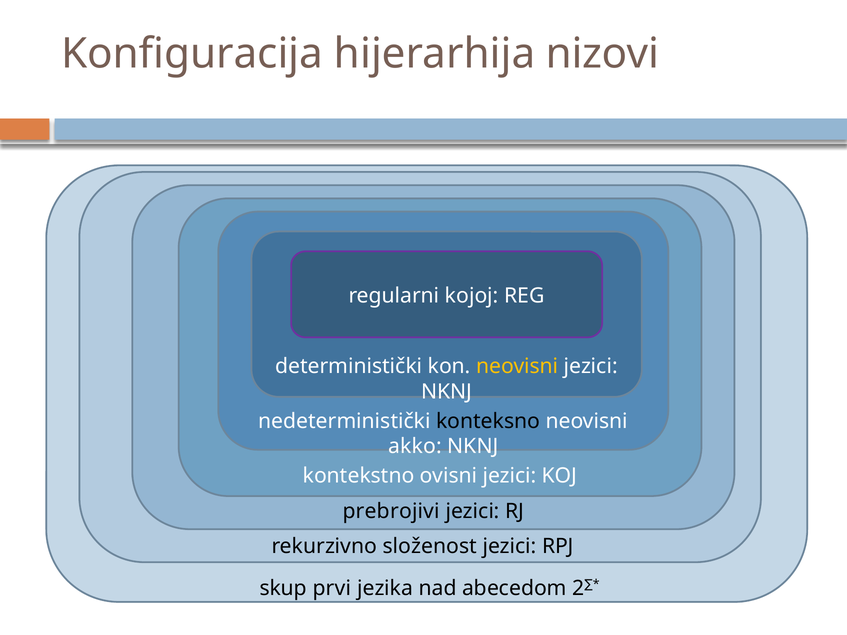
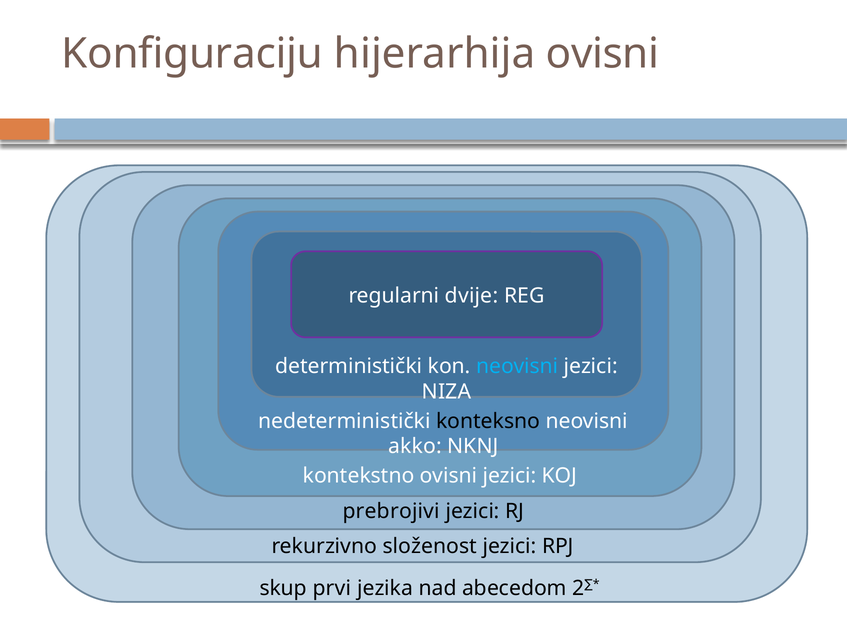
Konfiguracija: Konfiguracija -> Konfiguraciju
hijerarhija nizovi: nizovi -> ovisni
kojoj: kojoj -> dvije
neovisni at (517, 367) colour: yellow -> light blue
NKNJ at (447, 392): NKNJ -> NIZA
